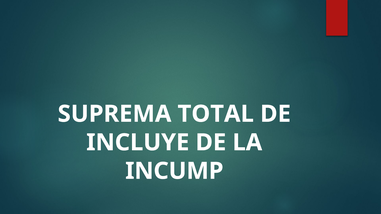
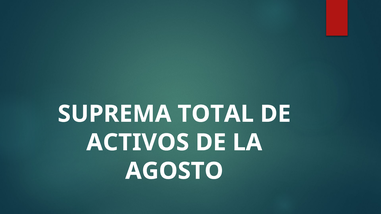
INCLUYE: INCLUYE -> ACTIVOS
INCUMP: INCUMP -> AGOSTO
